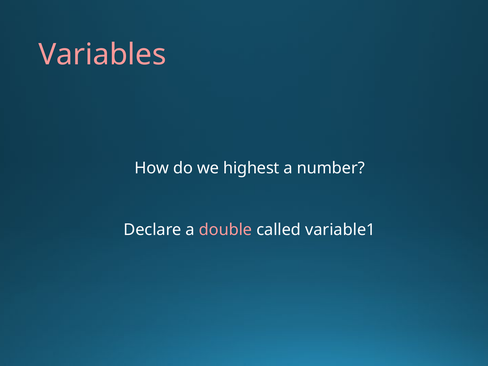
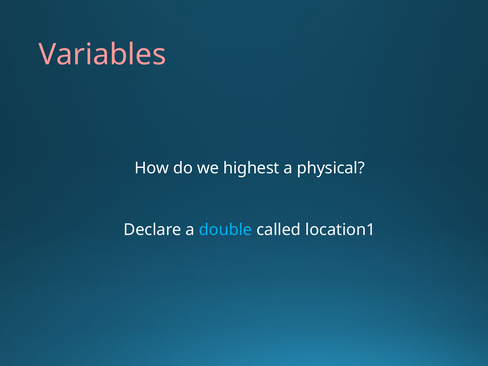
number: number -> physical
double colour: pink -> light blue
variable1: variable1 -> location1
